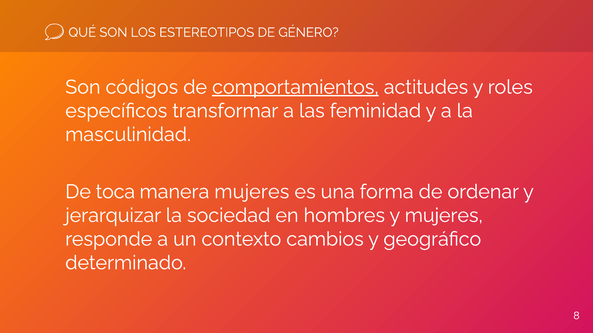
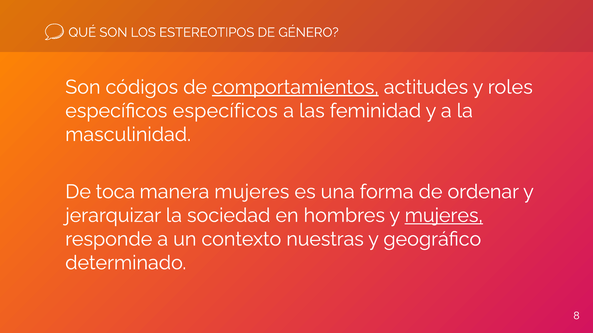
específicos transformar: transformar -> específicos
mujeres at (444, 216) underline: none -> present
cambios: cambios -> nuestras
